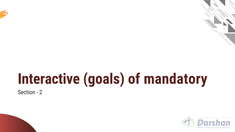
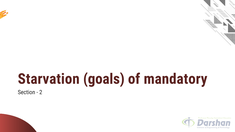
Interactive: Interactive -> Starvation
